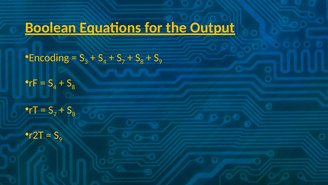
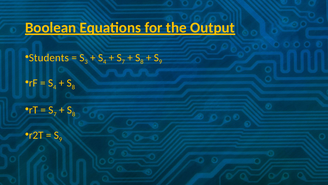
Encoding: Encoding -> Students
